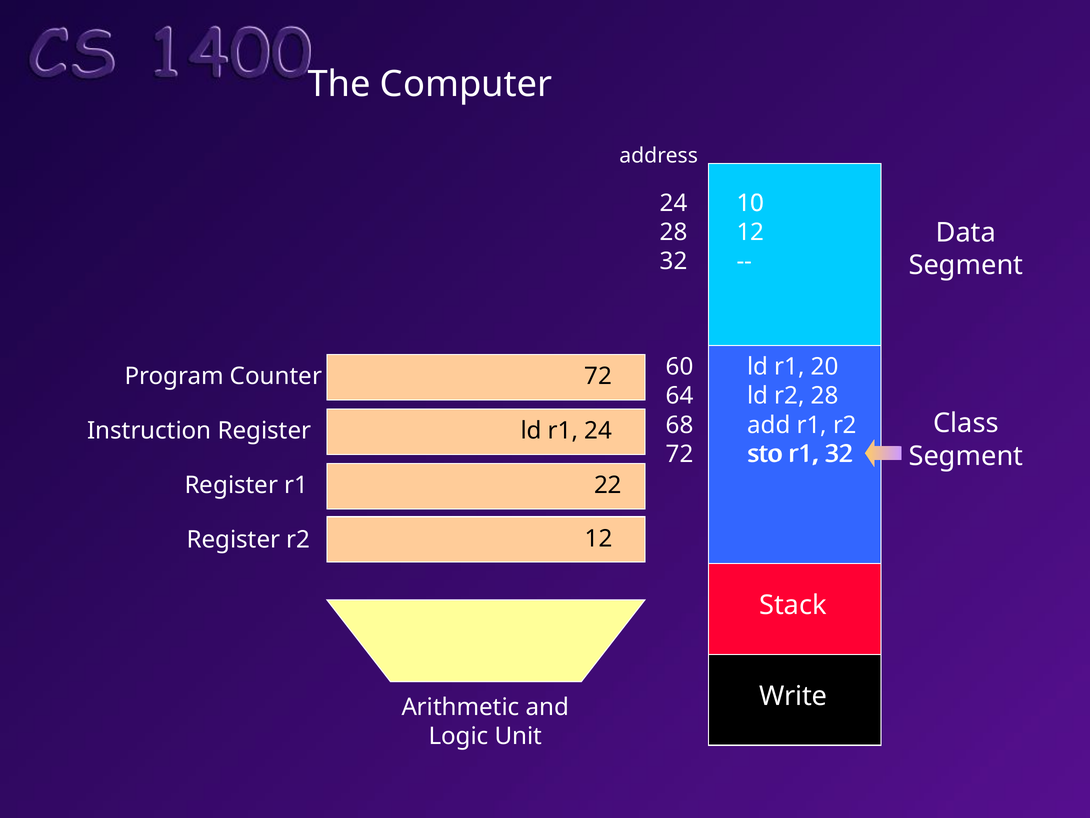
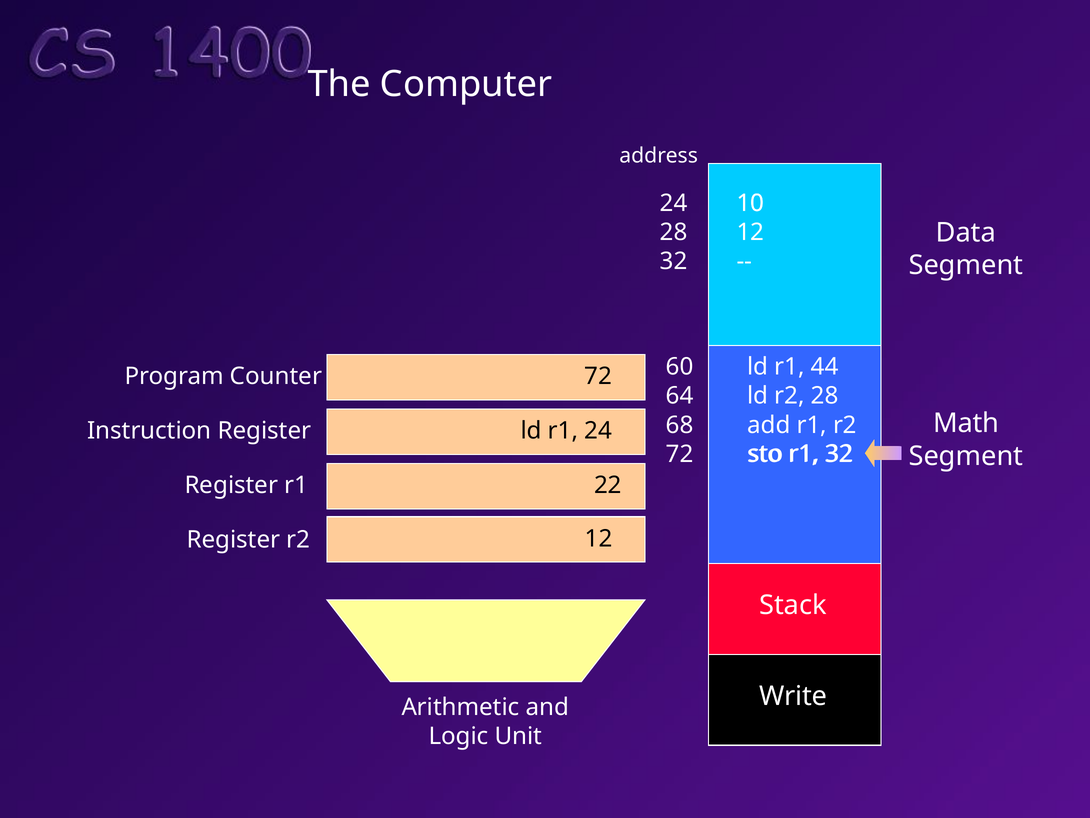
20: 20 -> 44
Class: Class -> Math
